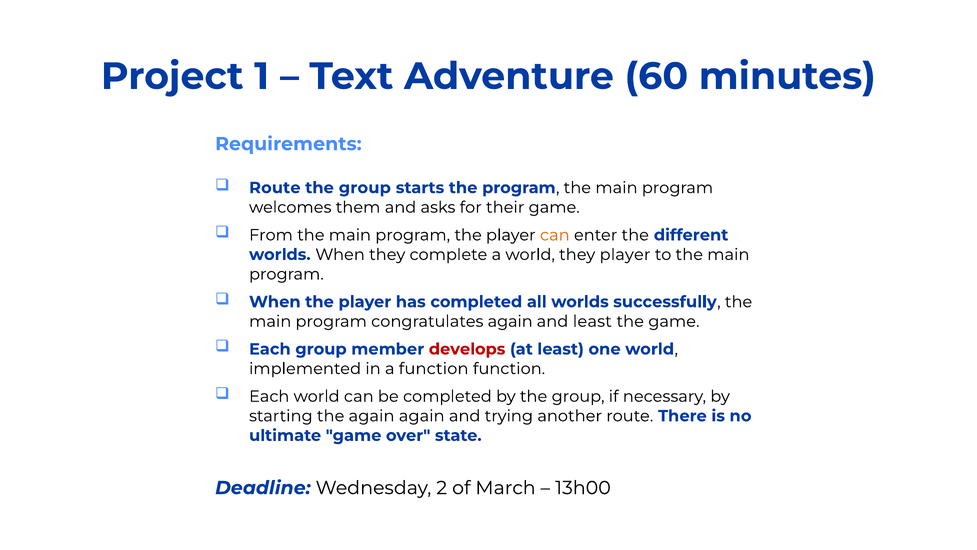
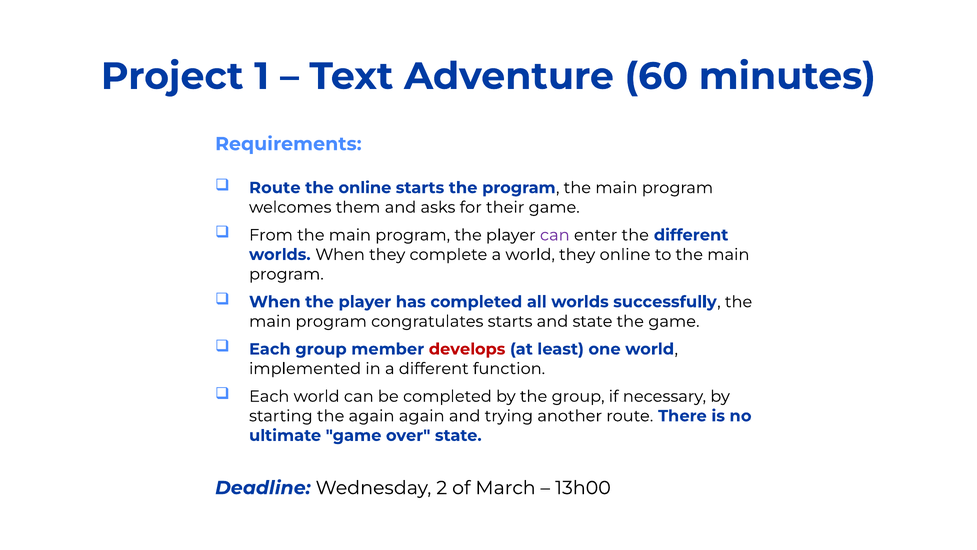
group at (365, 188): group -> online
can at (555, 235) colour: orange -> purple
they player: player -> online
congratulates again: again -> starts
and least: least -> state
a function: function -> different
